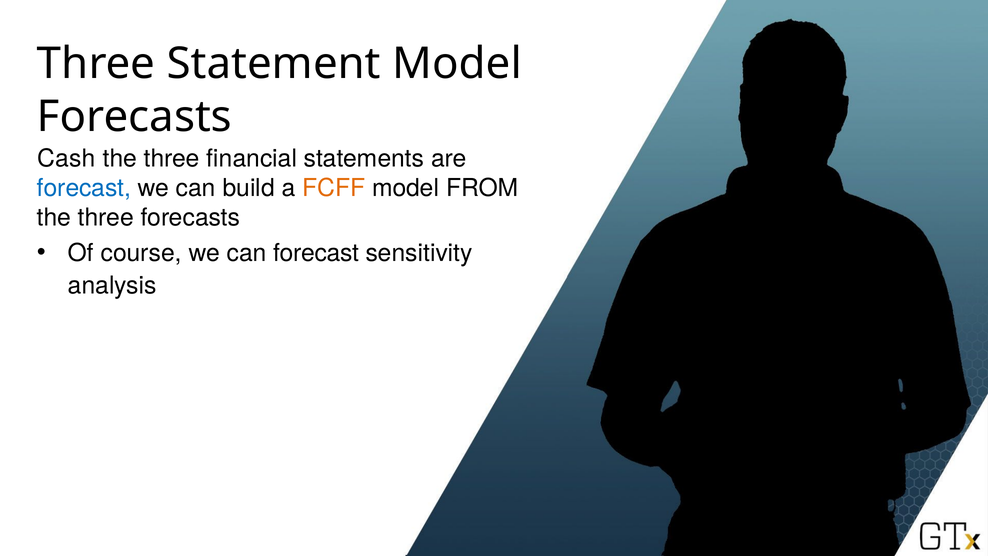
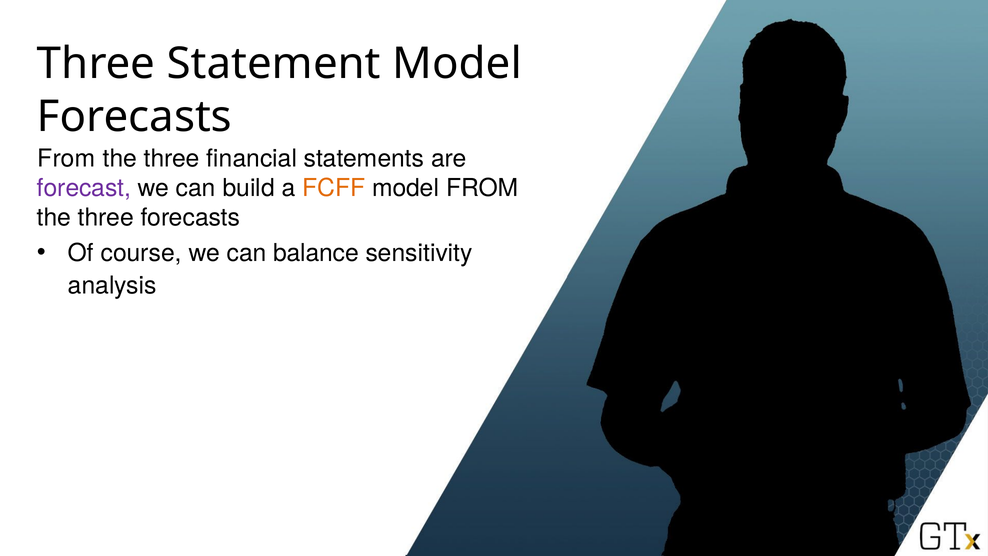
Cash at (66, 158): Cash -> From
forecast at (84, 188) colour: blue -> purple
can forecast: forecast -> balance
